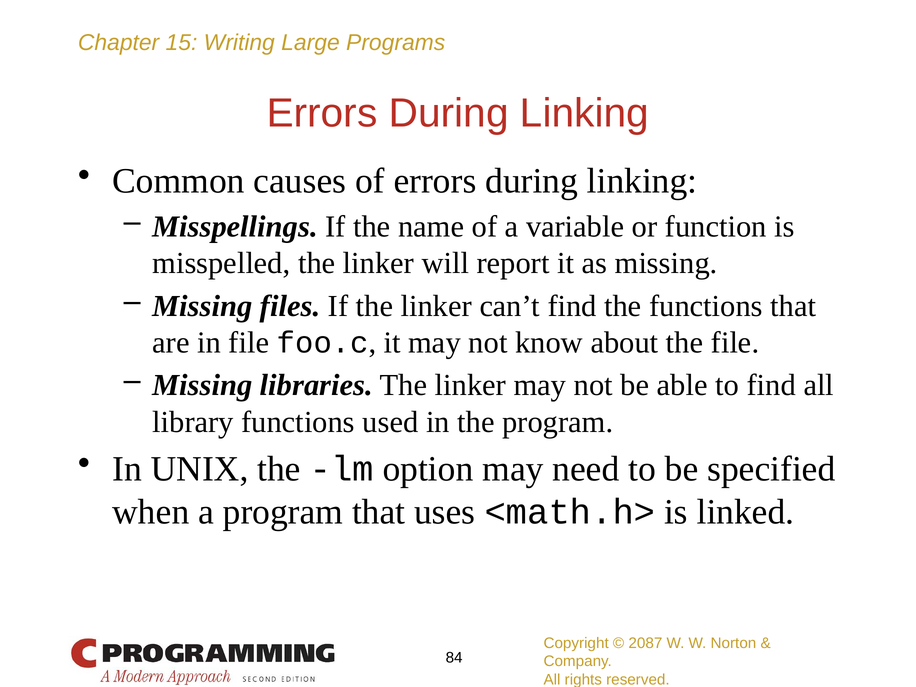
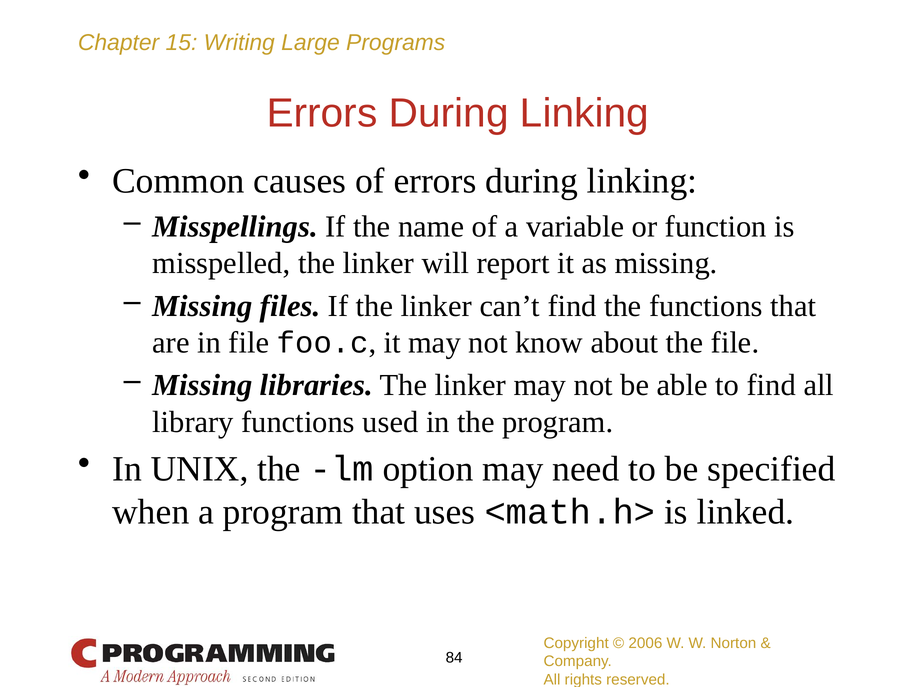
2087: 2087 -> 2006
